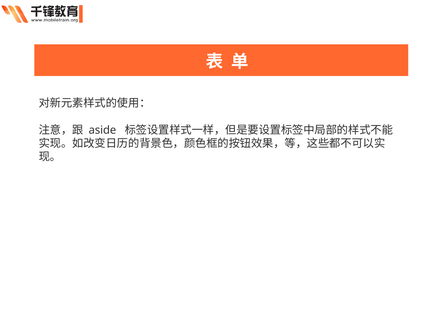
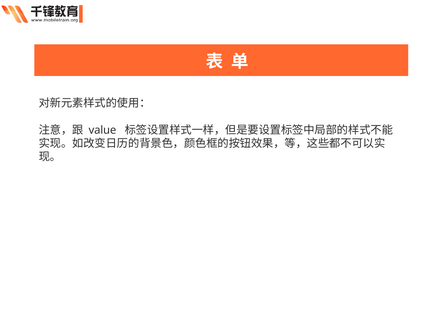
aside: aside -> value
